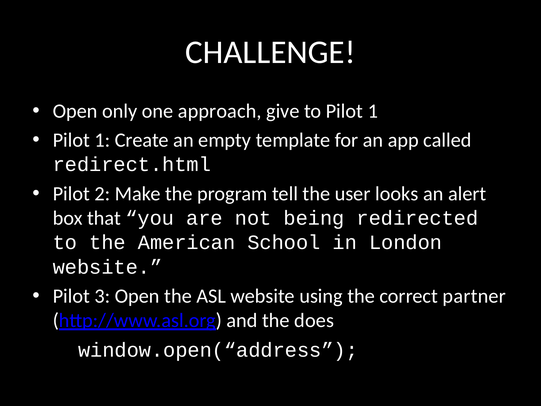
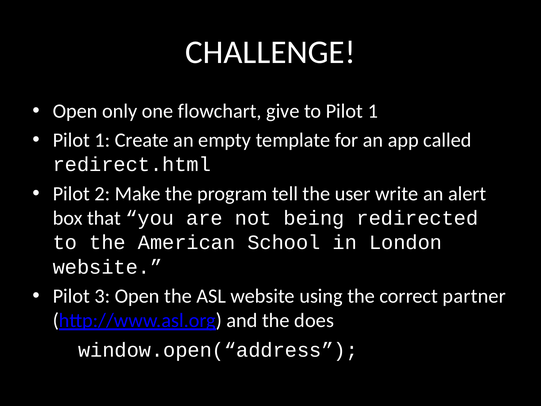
approach: approach -> flowchart
looks: looks -> write
